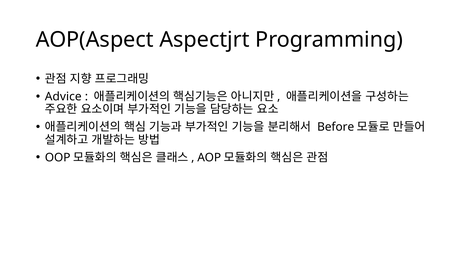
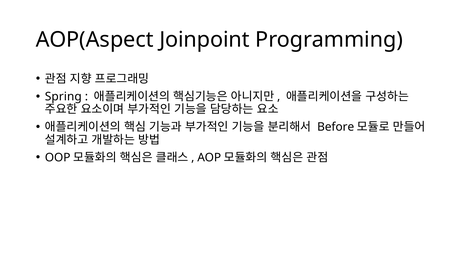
Aspectjrt: Aspectjrt -> Joinpoint
Advice: Advice -> Spring
